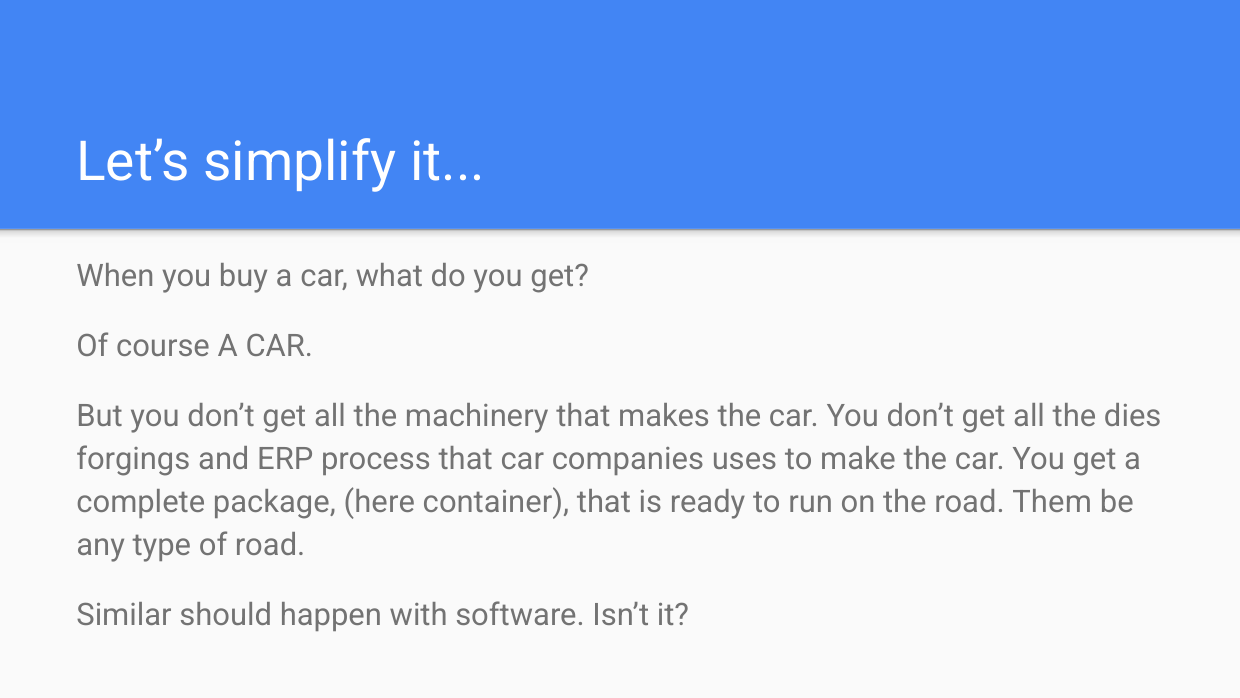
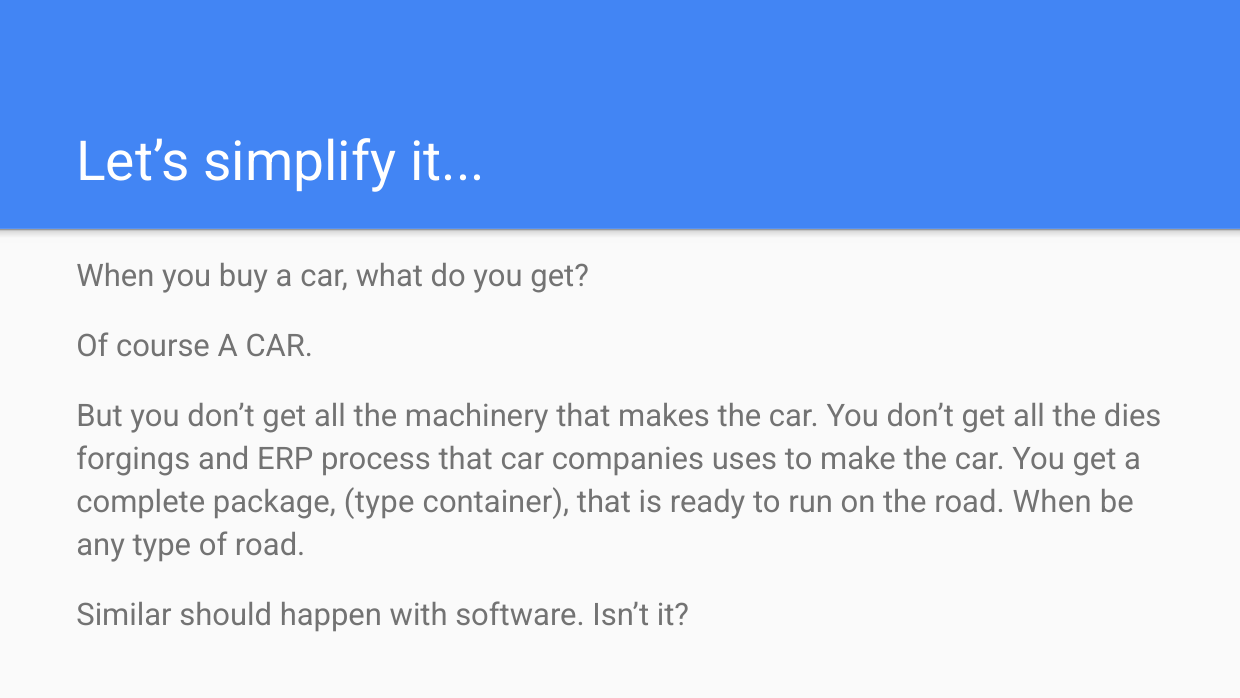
package here: here -> type
road Them: Them -> When
